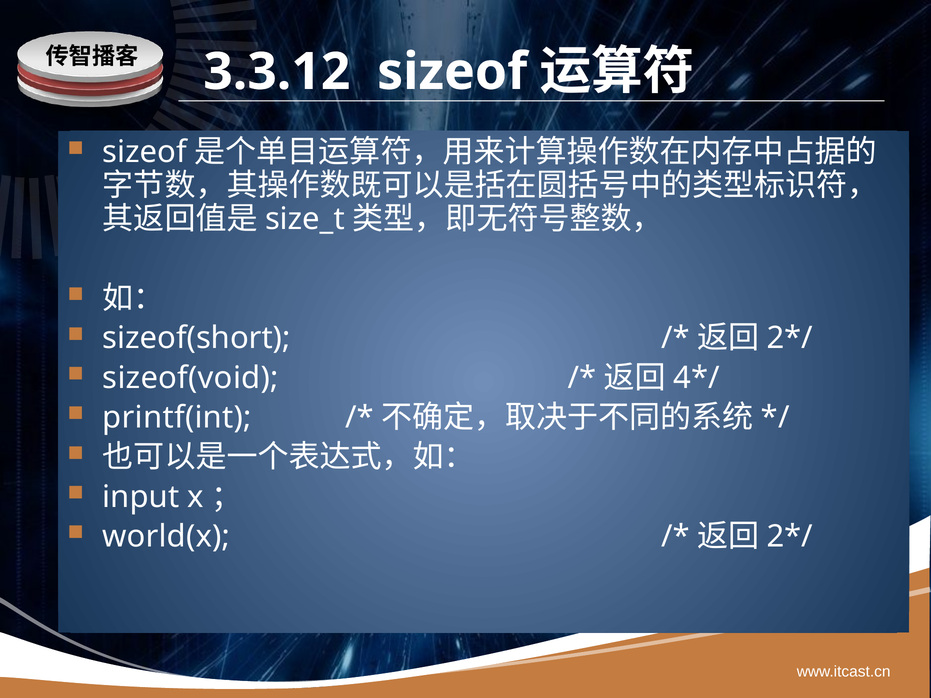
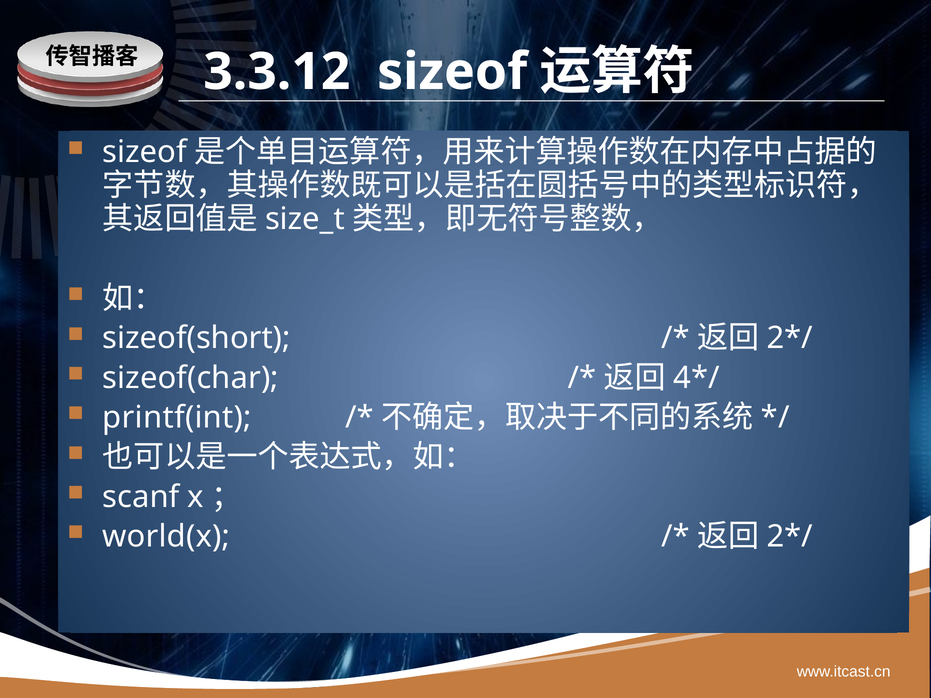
sizeof(void: sizeof(void -> sizeof(char
input: input -> scanf
